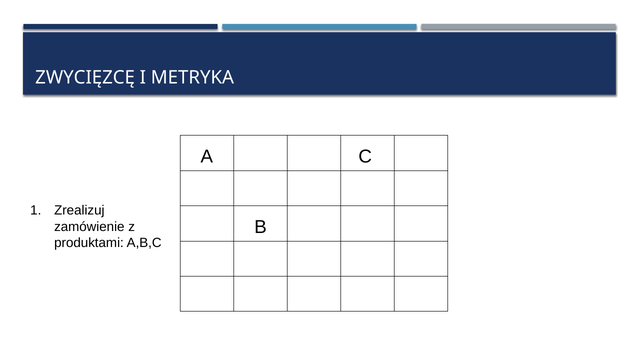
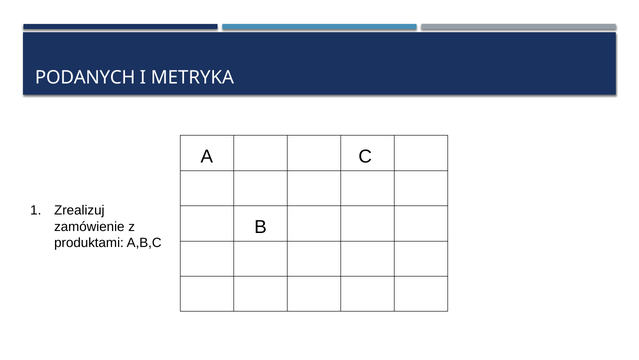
ZWYCIĘZCĘ: ZWYCIĘZCĘ -> PODANYCH
